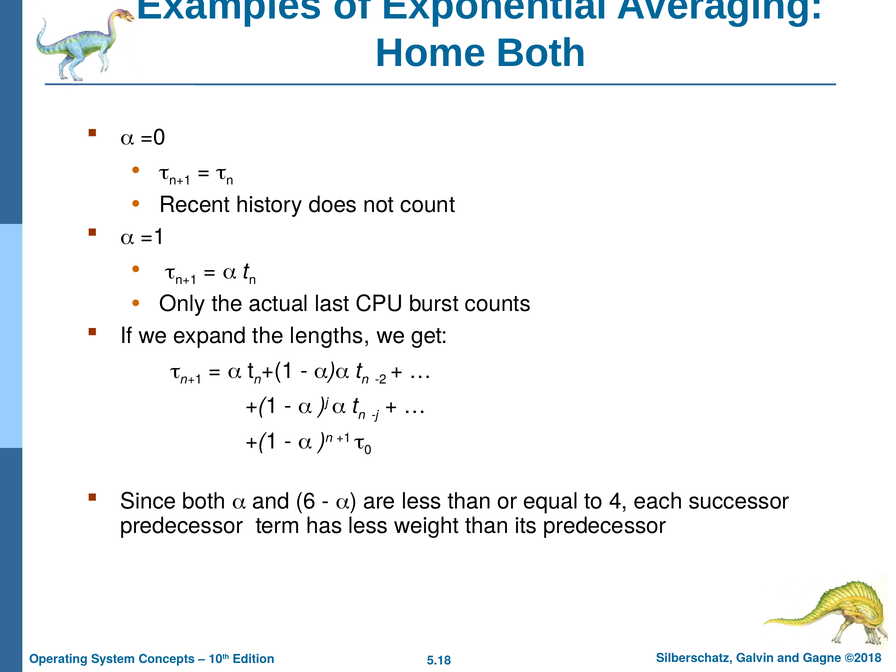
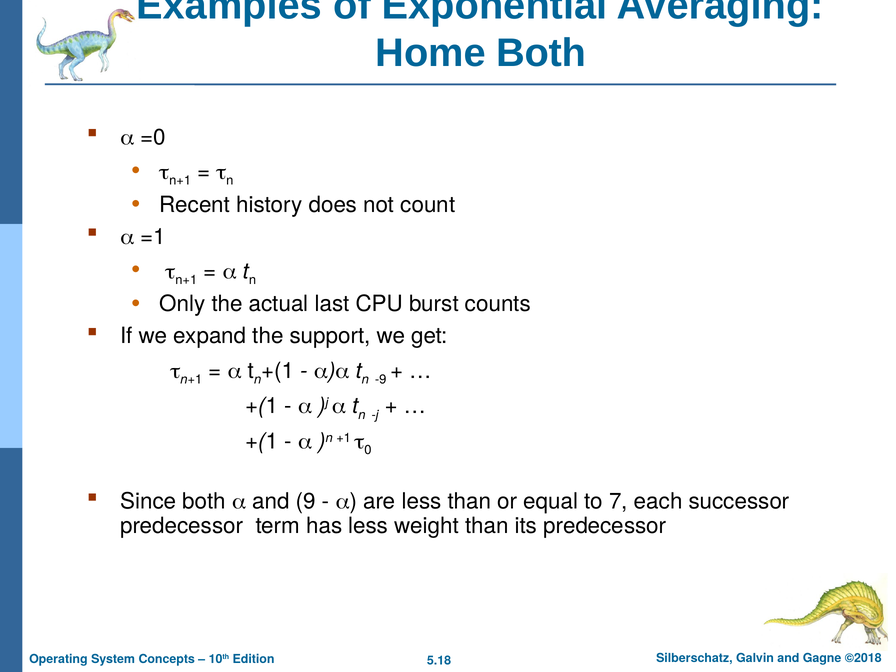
lengths: lengths -> support
-2: -2 -> -9
6: 6 -> 9
4: 4 -> 7
